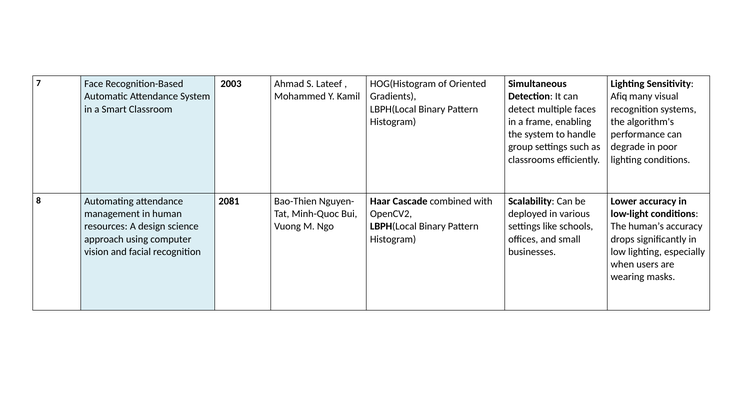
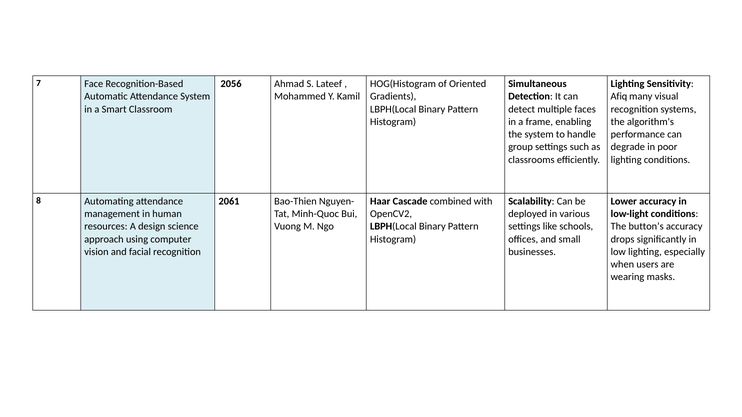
2003: 2003 -> 2056
2081: 2081 -> 2061
human’s: human’s -> button’s
